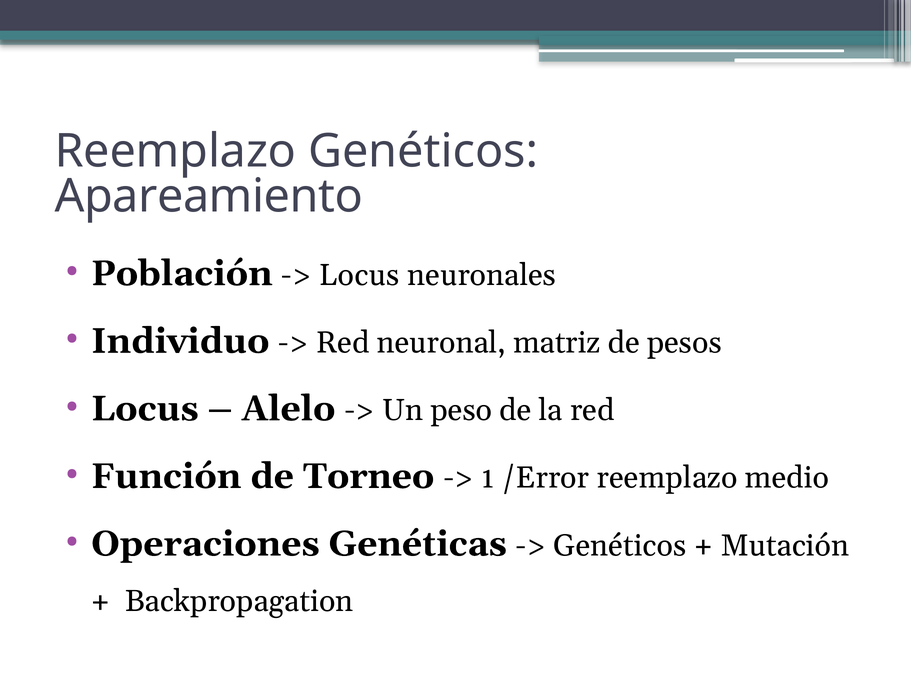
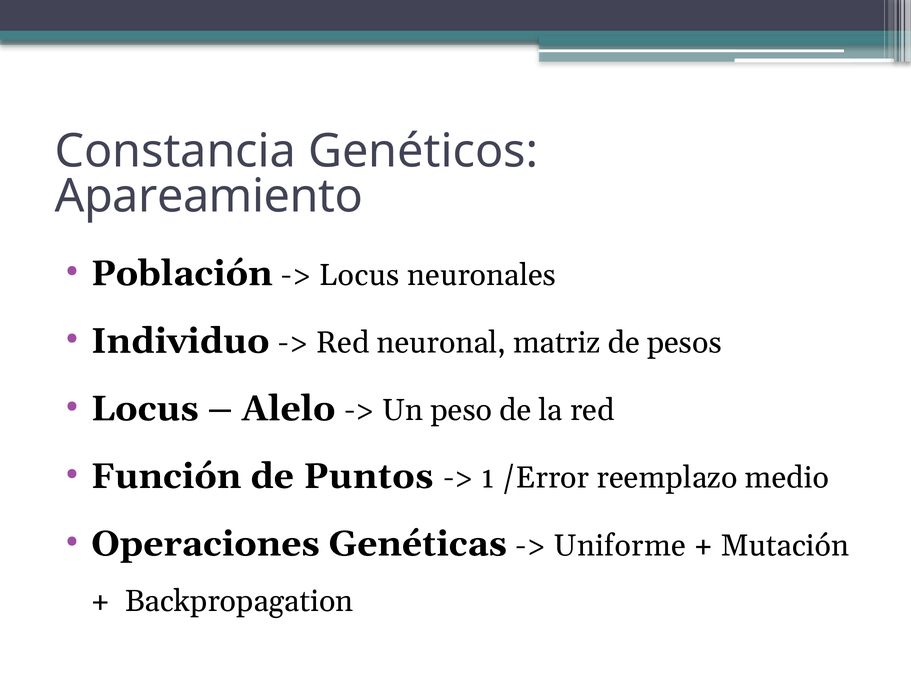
Reemplazo at (175, 152): Reemplazo -> Constancia
Torneo: Torneo -> Puntos
Genéticos at (620, 546): Genéticos -> Uniforme
